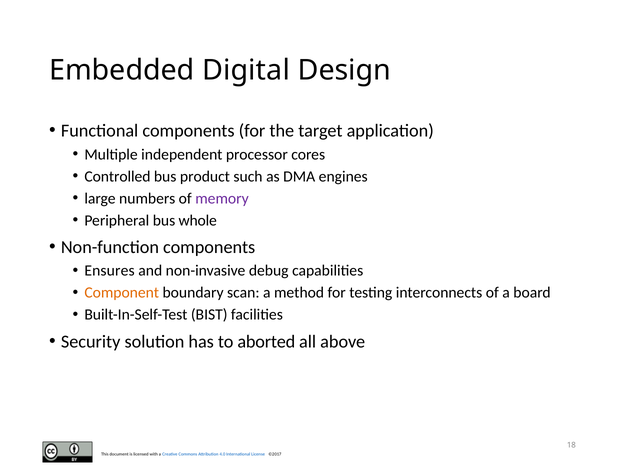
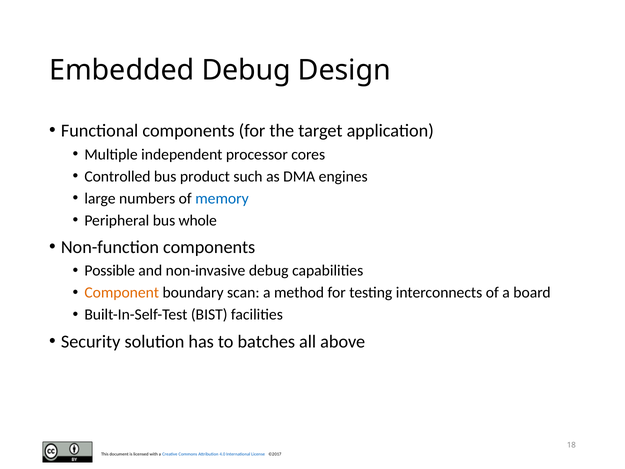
Embedded Digital: Digital -> Debug
memory colour: purple -> blue
Ensures: Ensures -> Possible
aborted: aborted -> batches
